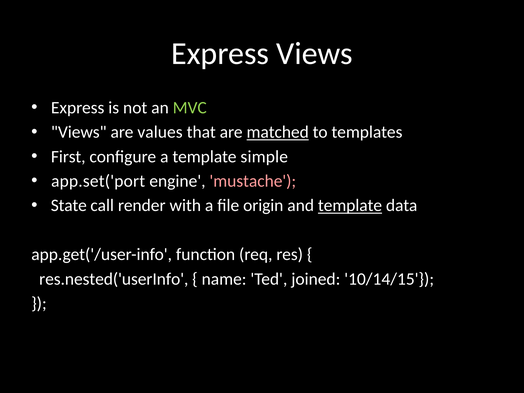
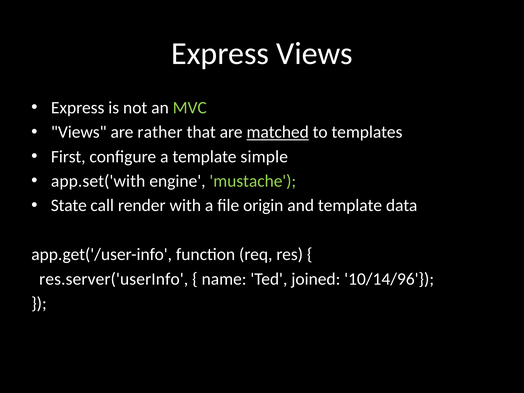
values: values -> rather
app.set('port: app.set('port -> app.set('with
mustache colour: pink -> light green
template at (350, 206) underline: present -> none
res.nested('userInfo: res.nested('userInfo -> res.server('userInfo
10/14/15: 10/14/15 -> 10/14/96
